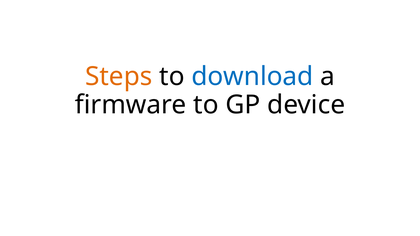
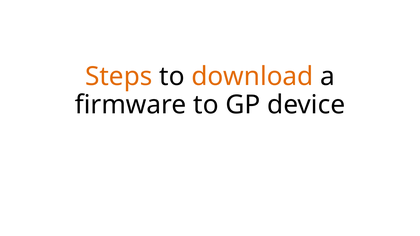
download colour: blue -> orange
